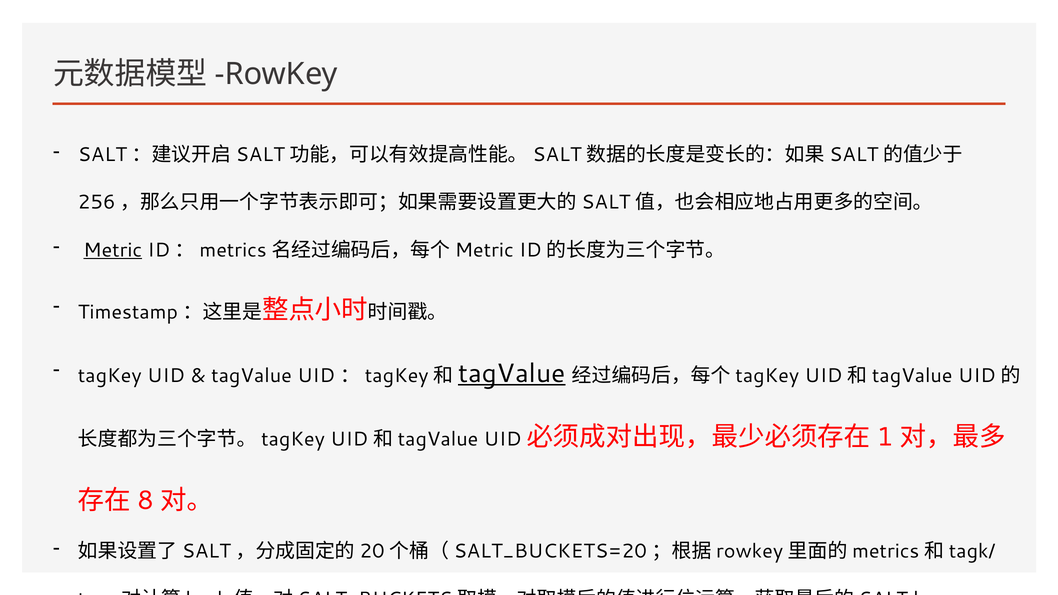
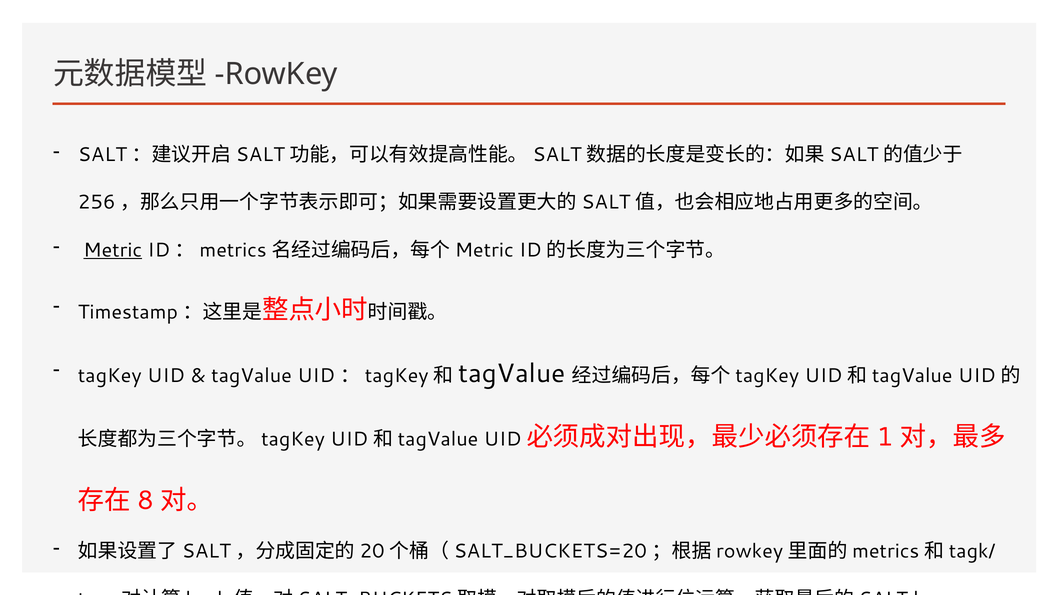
tagValue at (512, 373) underline: present -> none
